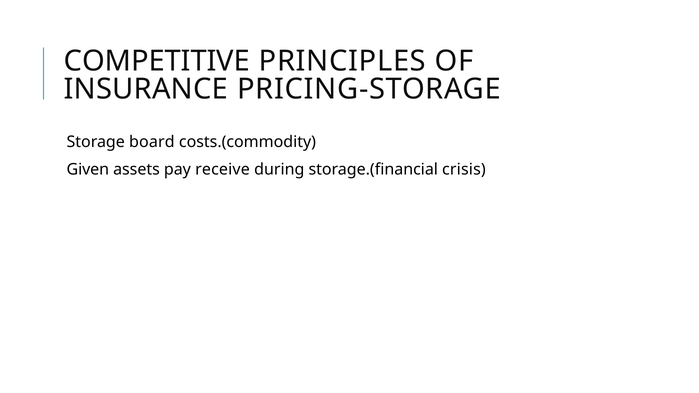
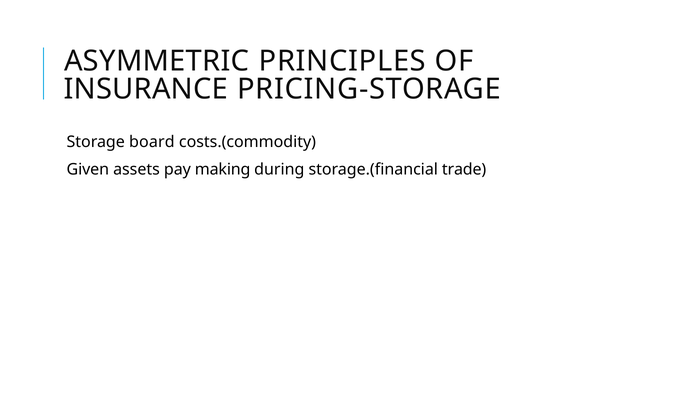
COMPETITIVE: COMPETITIVE -> ASYMMETRIC
receive: receive -> making
crisis: crisis -> trade
